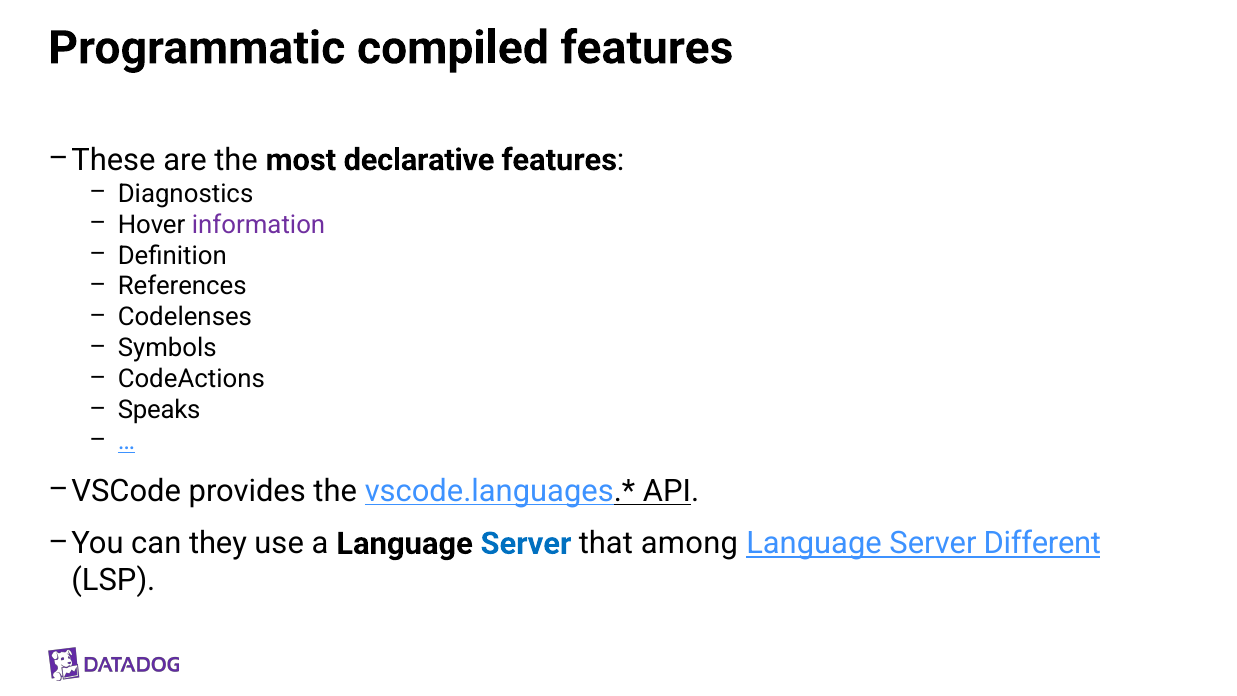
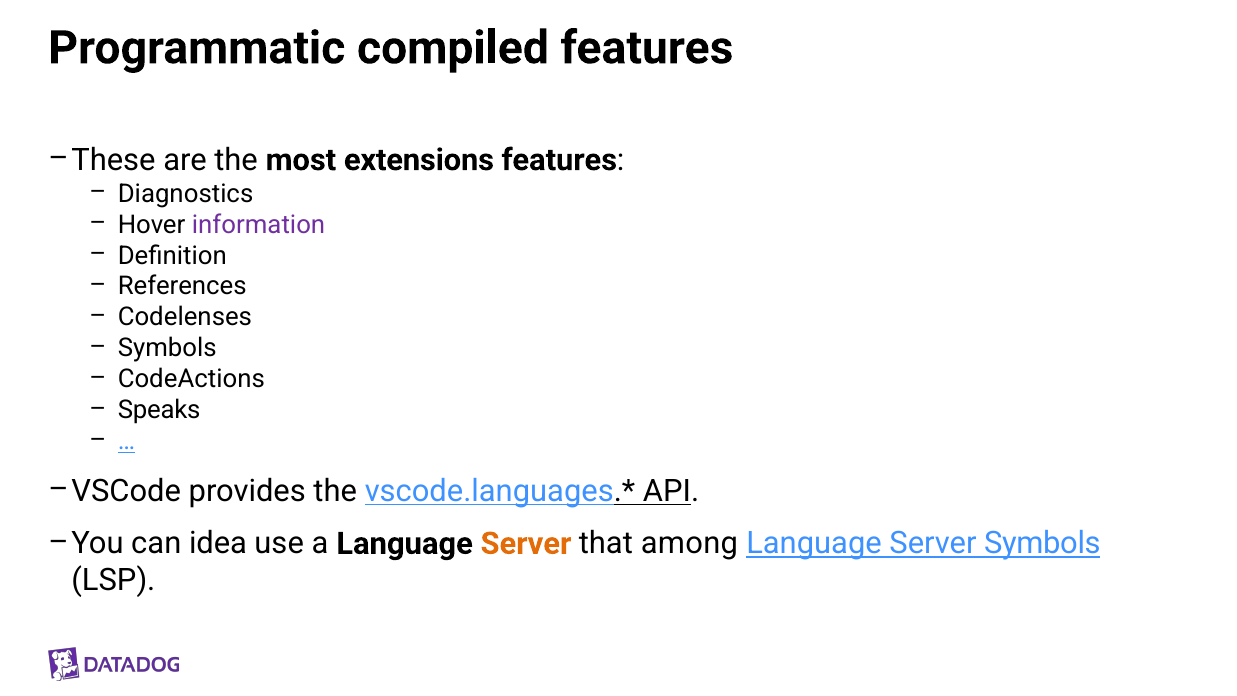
declarative: declarative -> extensions
they: they -> idea
Server at (526, 543) colour: blue -> orange
Server Different: Different -> Symbols
